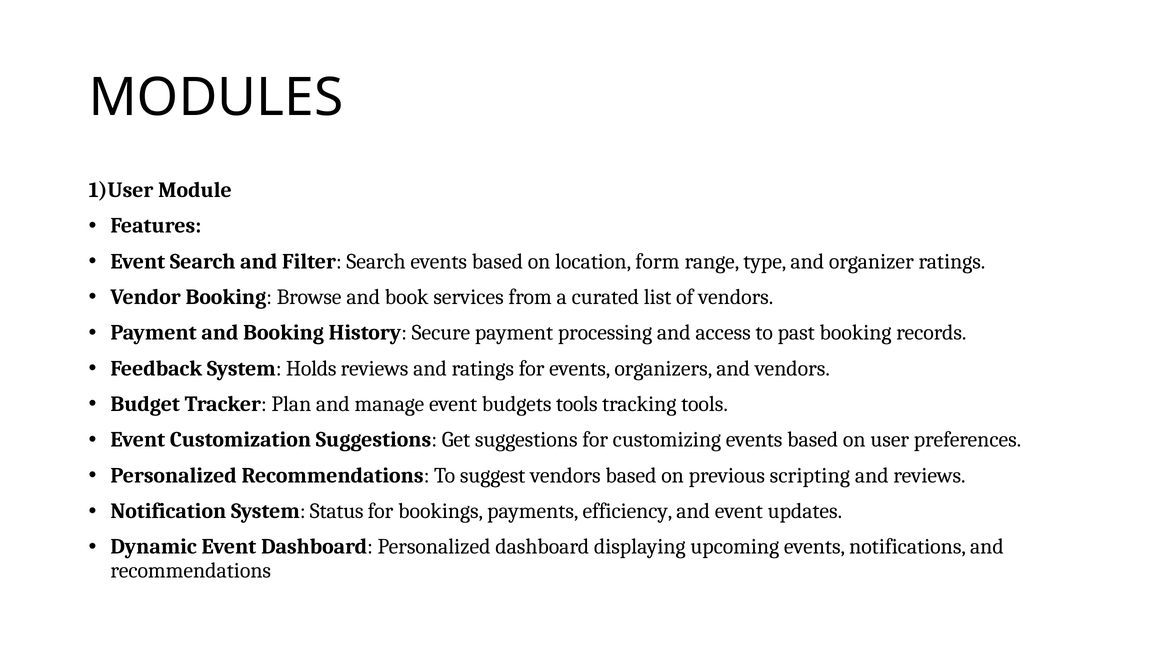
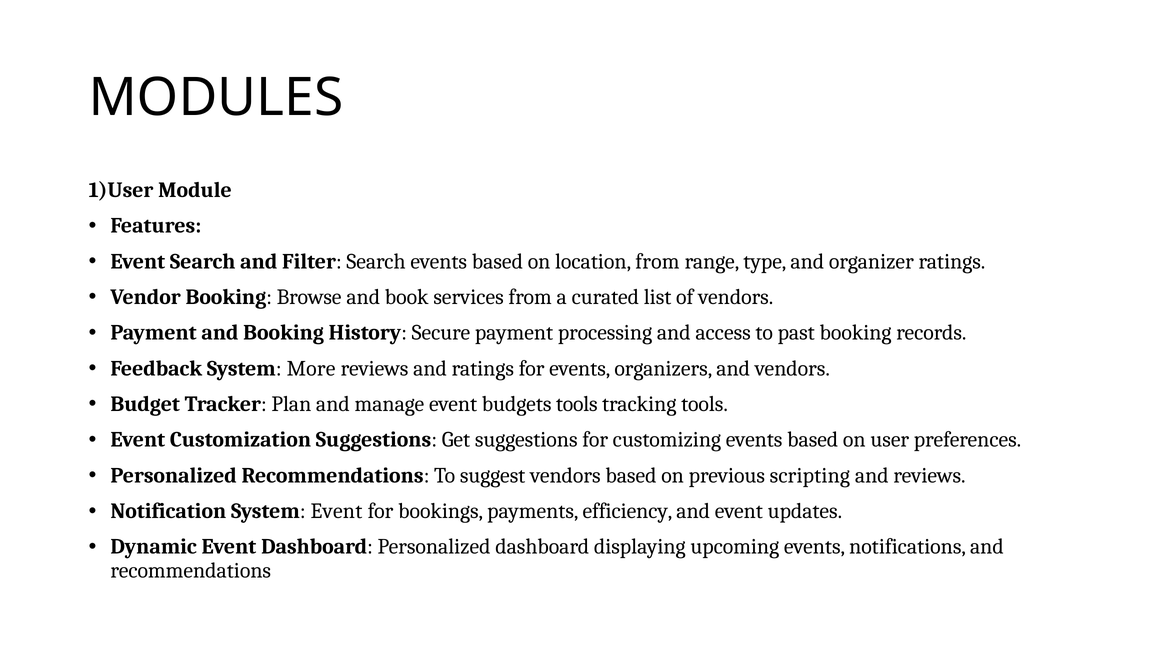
location form: form -> from
Holds: Holds -> More
System Status: Status -> Event
